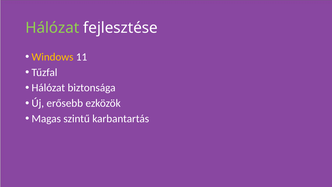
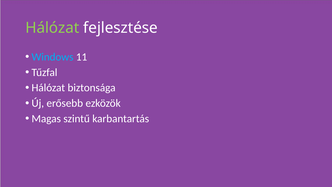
Windows colour: yellow -> light blue
